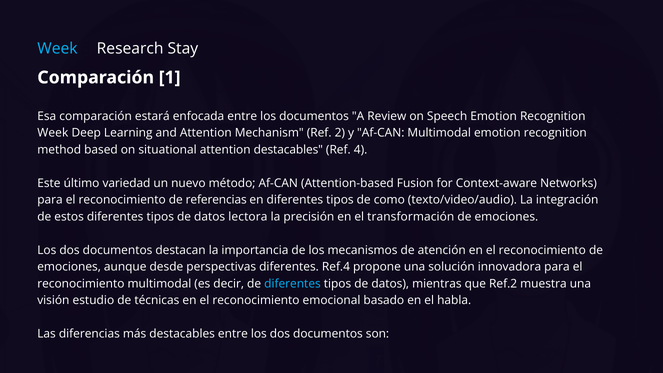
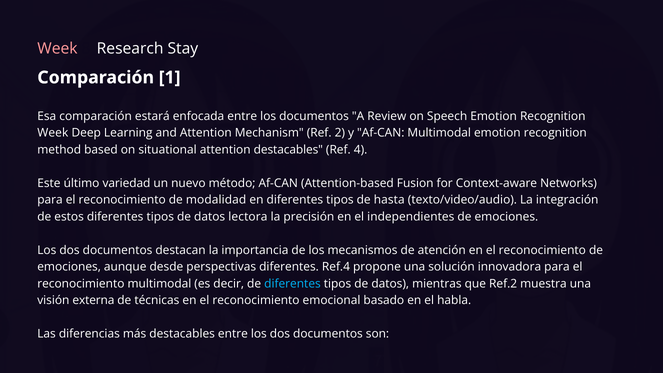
Week at (57, 48) colour: light blue -> pink
referencias: referencias -> modalidad
como: como -> hasta
transformación: transformación -> independientes
estudio: estudio -> externa
